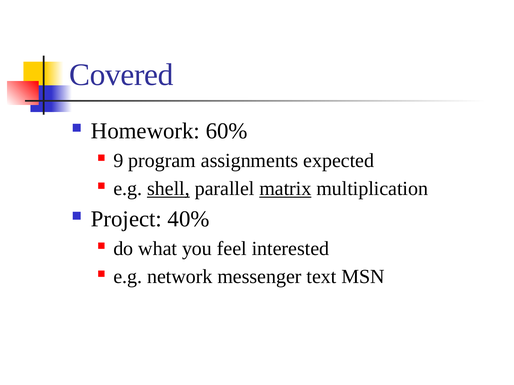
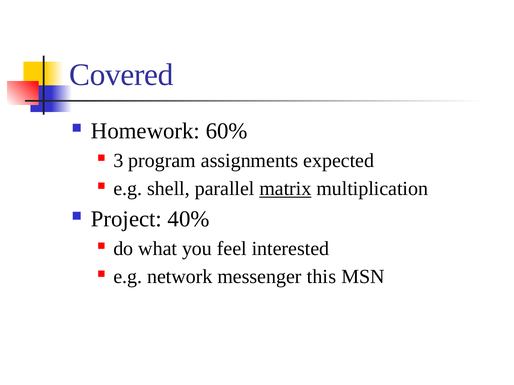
9: 9 -> 3
shell underline: present -> none
text: text -> this
